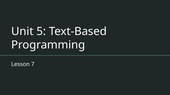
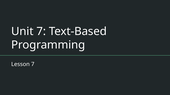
Unit 5: 5 -> 7
